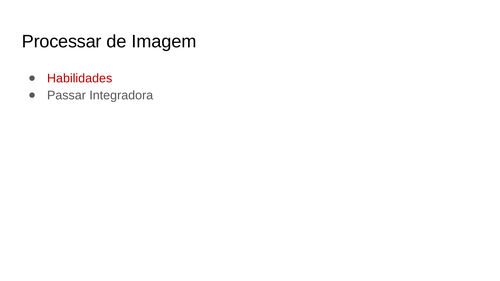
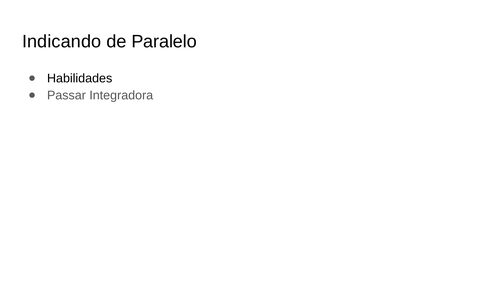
Processar: Processar -> Indicando
Imagem: Imagem -> Paralelo
Habilidades colour: red -> black
